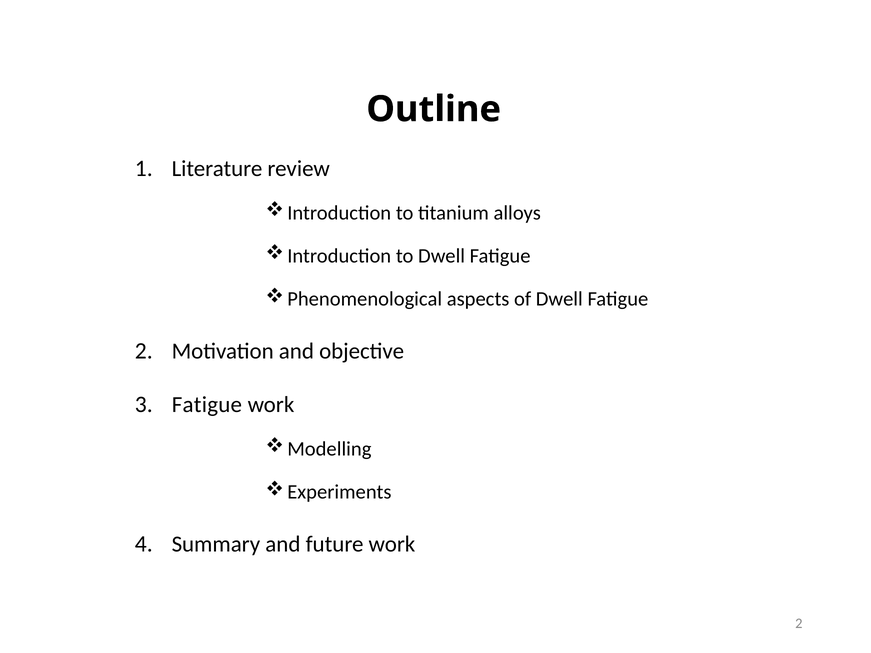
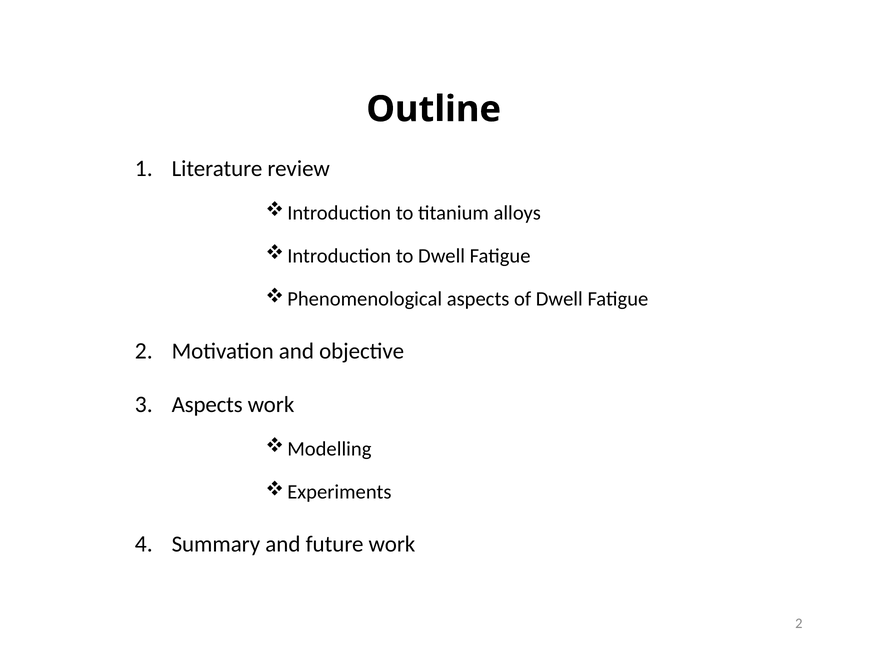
Fatigue at (207, 405): Fatigue -> Aspects
